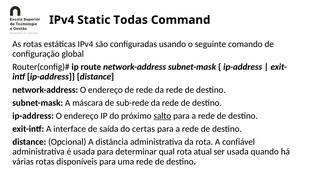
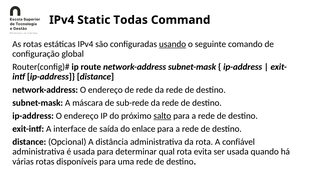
usando underline: none -> present
certas: certas -> enlace
atual: atual -> evita
